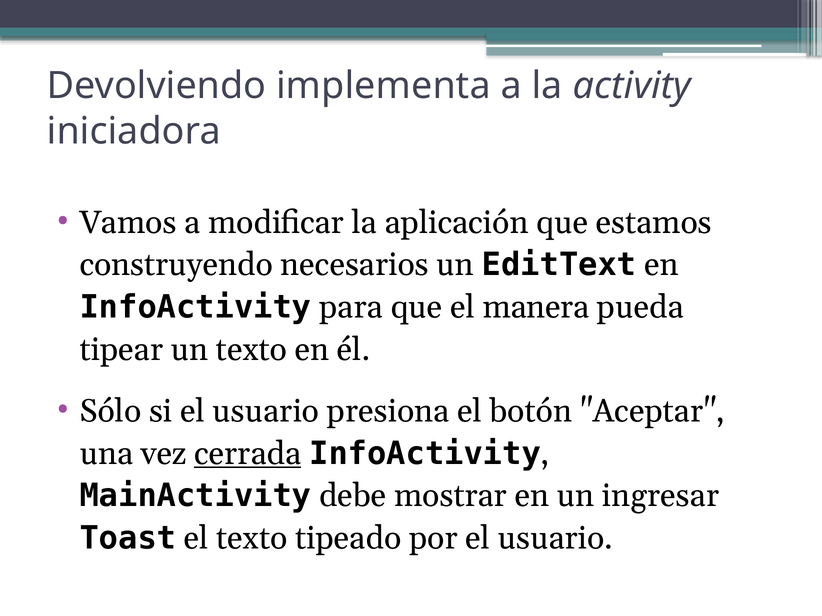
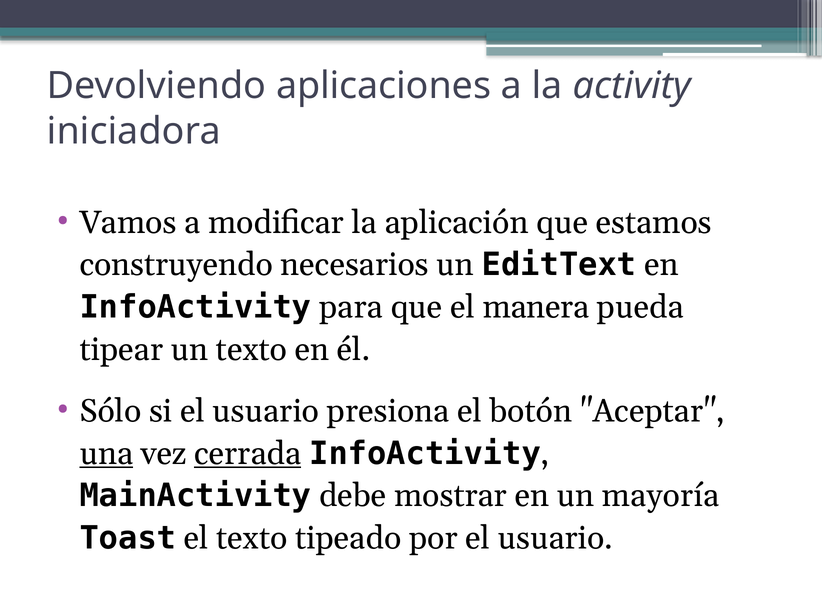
implementa: implementa -> aplicaciones
una underline: none -> present
ingresar: ingresar -> mayoría
